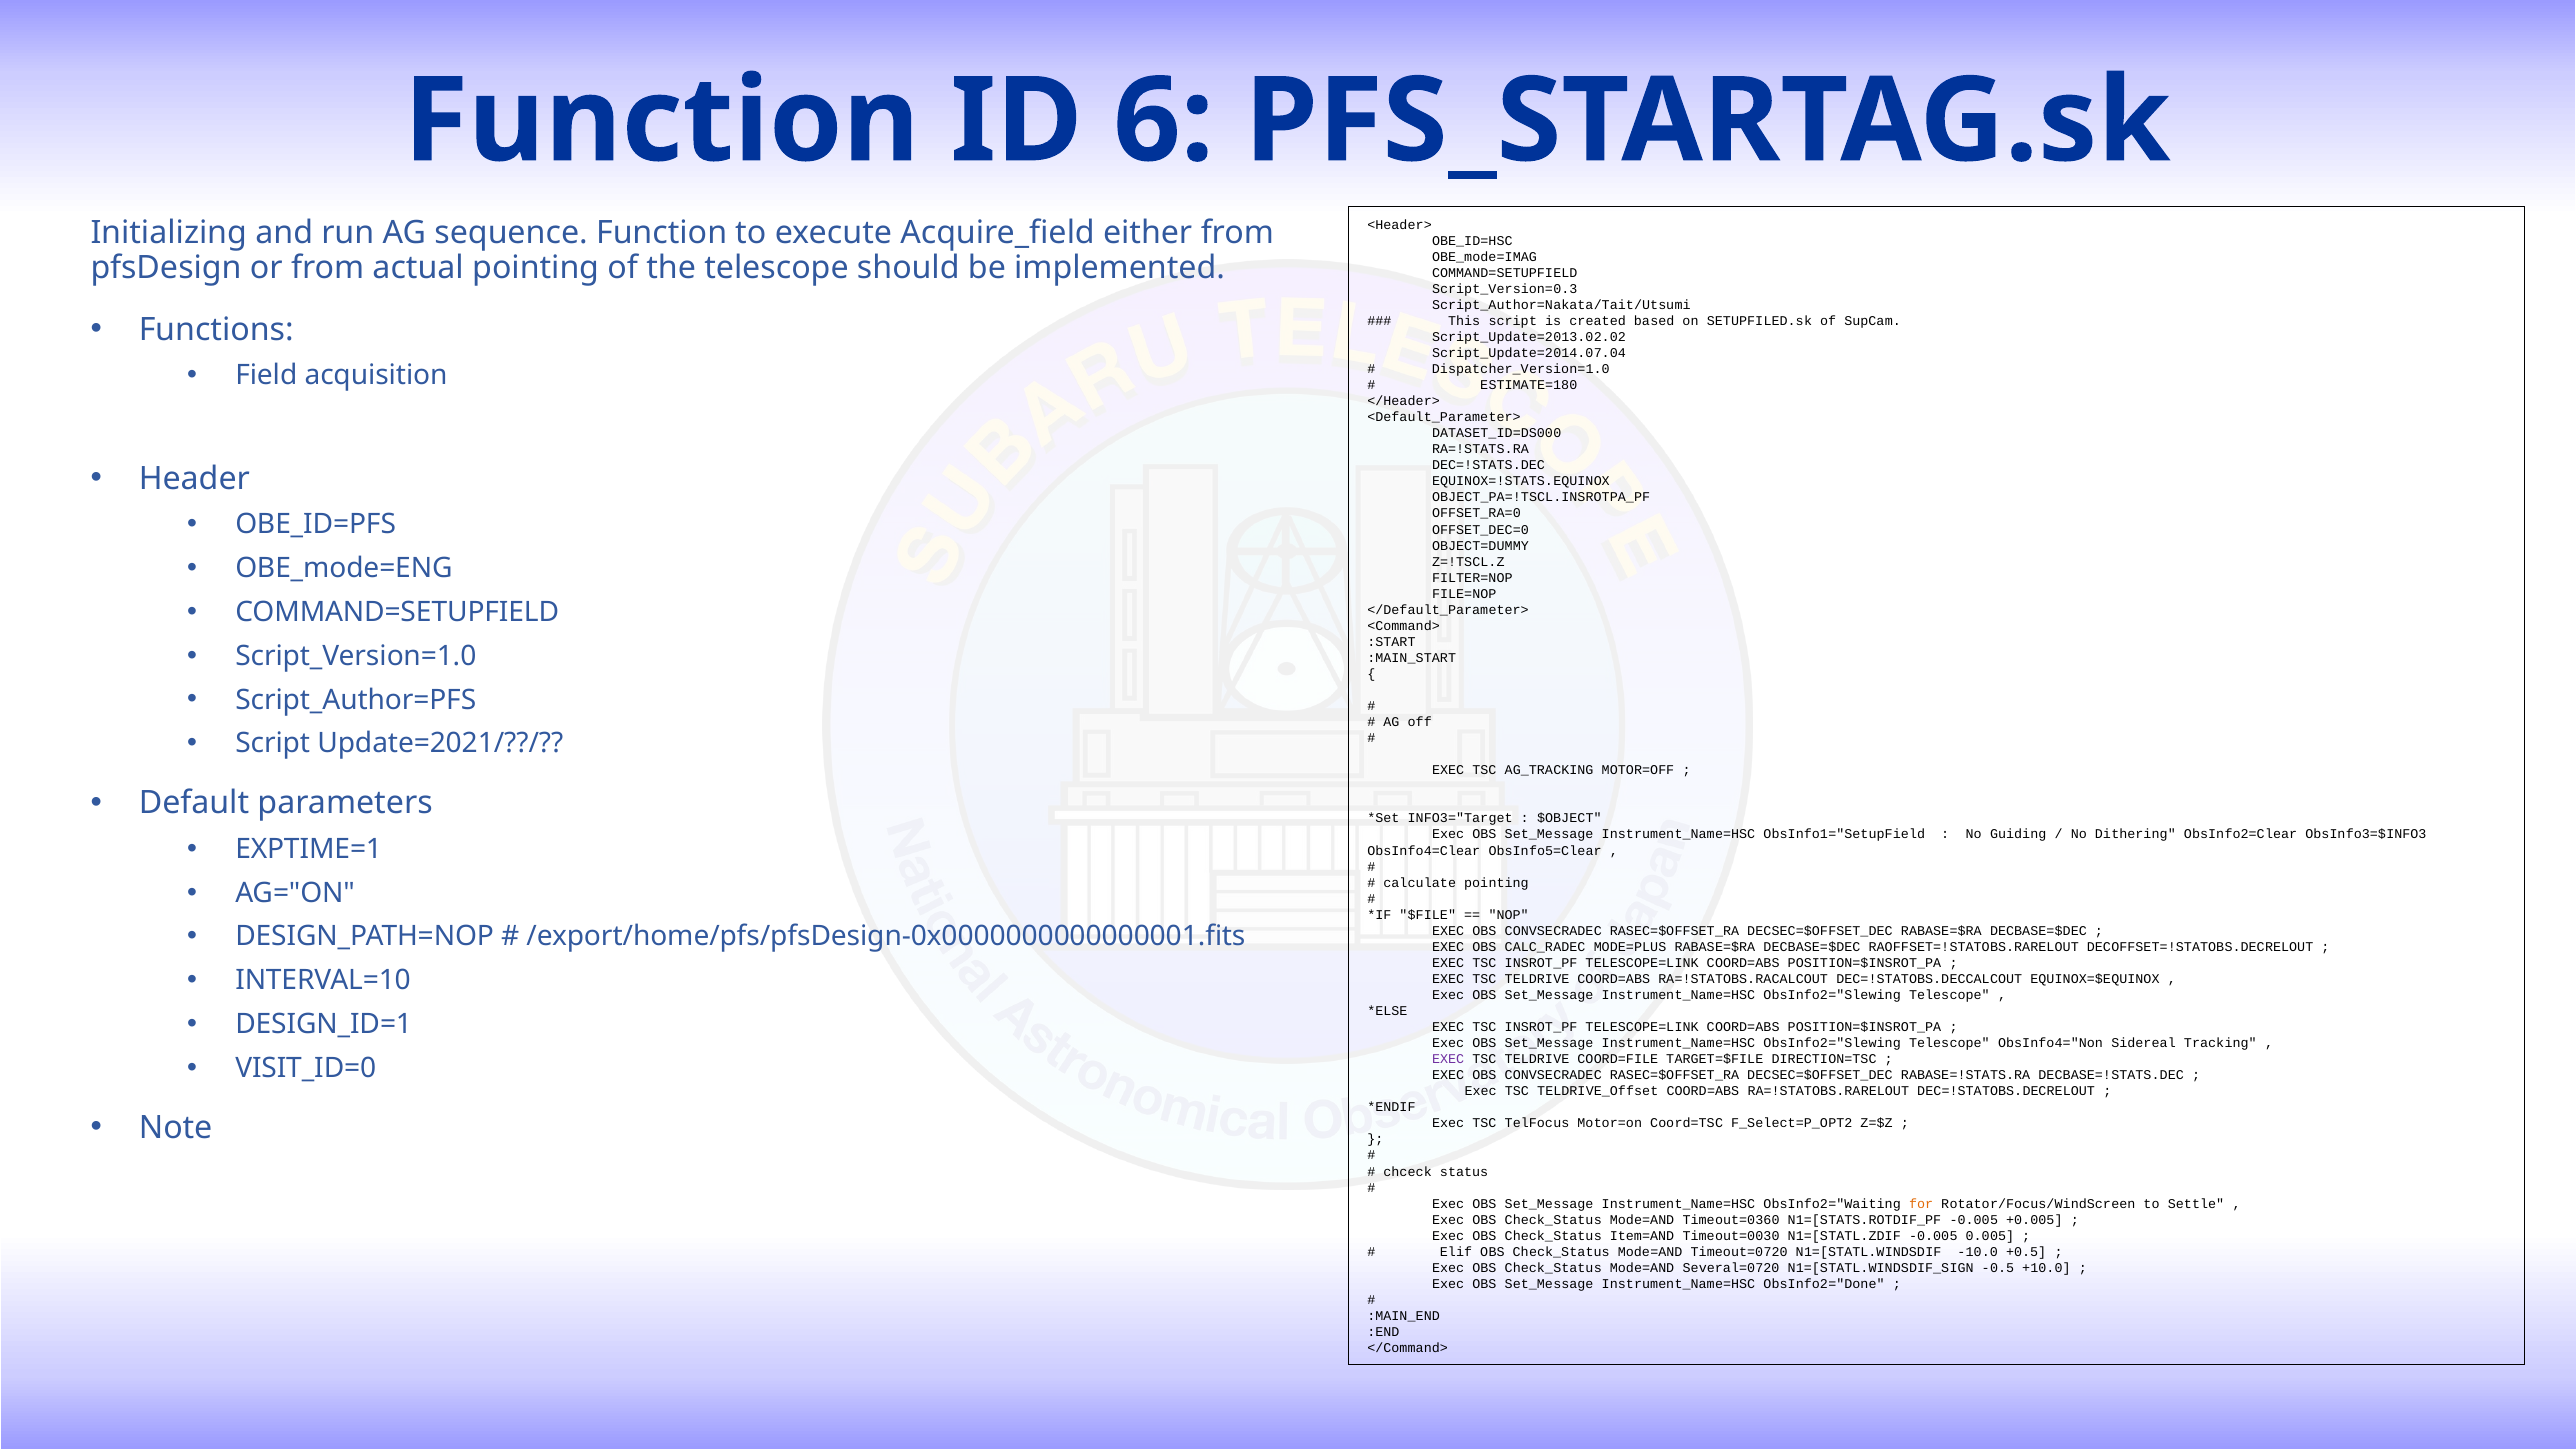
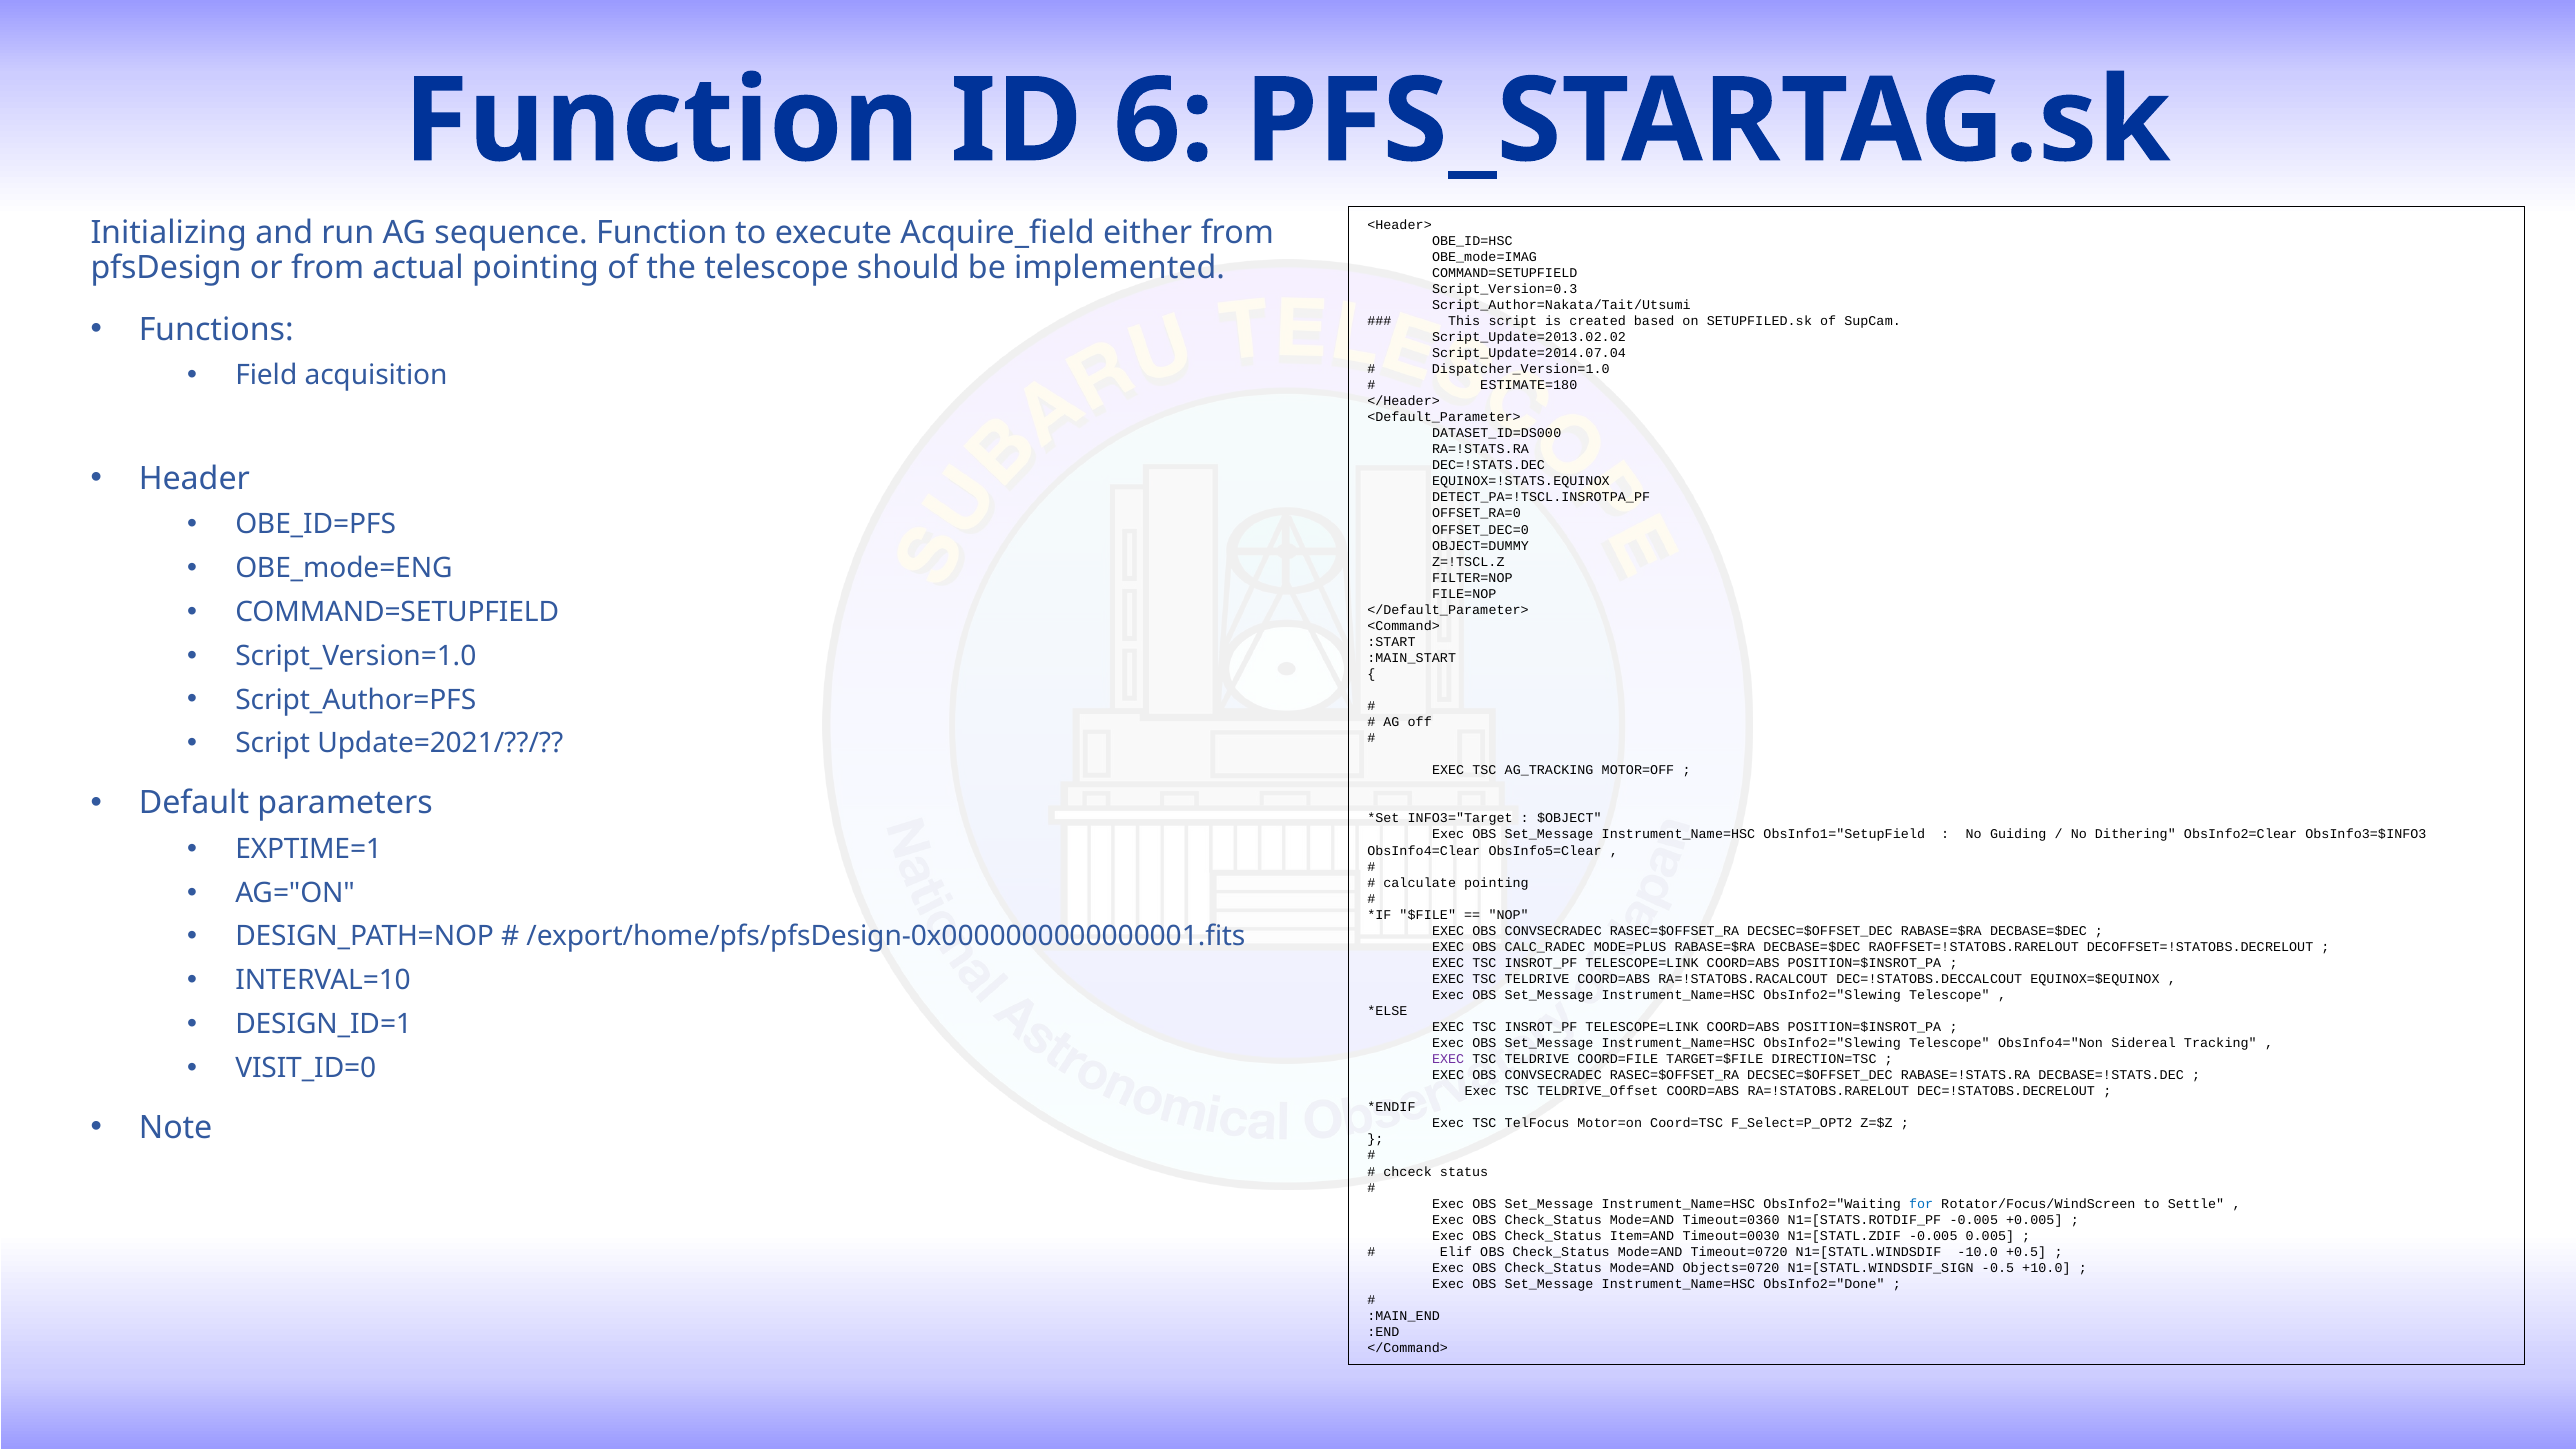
OBJECT_PA=!TSCL.INSROTPA_PF: OBJECT_PA=!TSCL.INSROTPA_PF -> DETECT_PA=!TSCL.INSROTPA_PF
for colour: orange -> blue
Several=0720: Several=0720 -> Objects=0720
